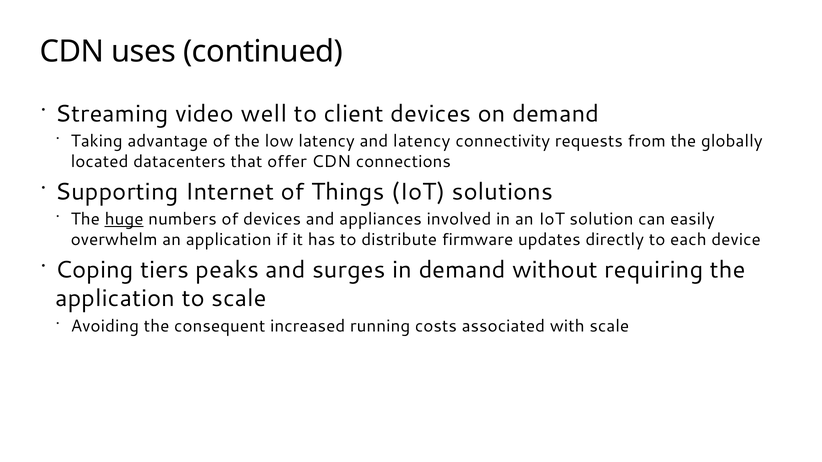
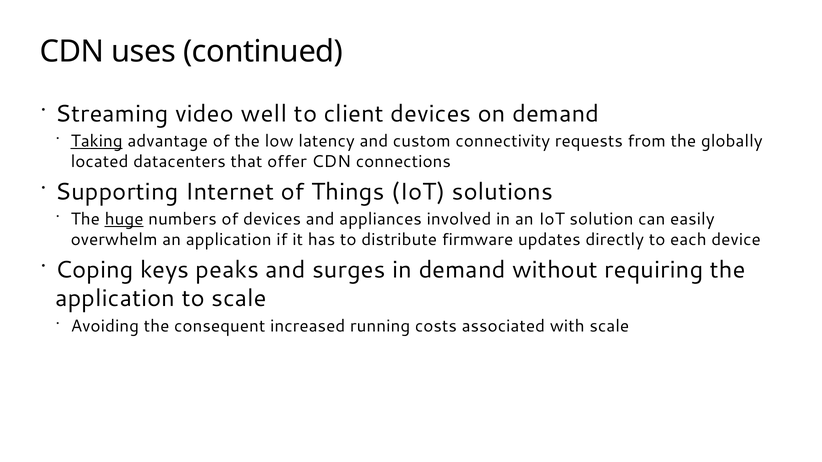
Taking underline: none -> present
and latency: latency -> custom
tiers: tiers -> keys
